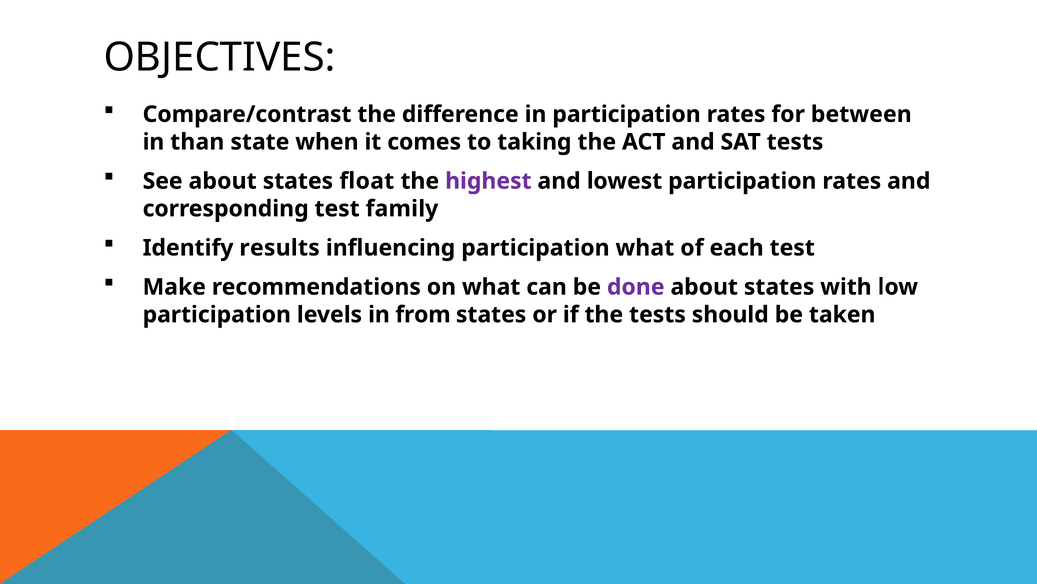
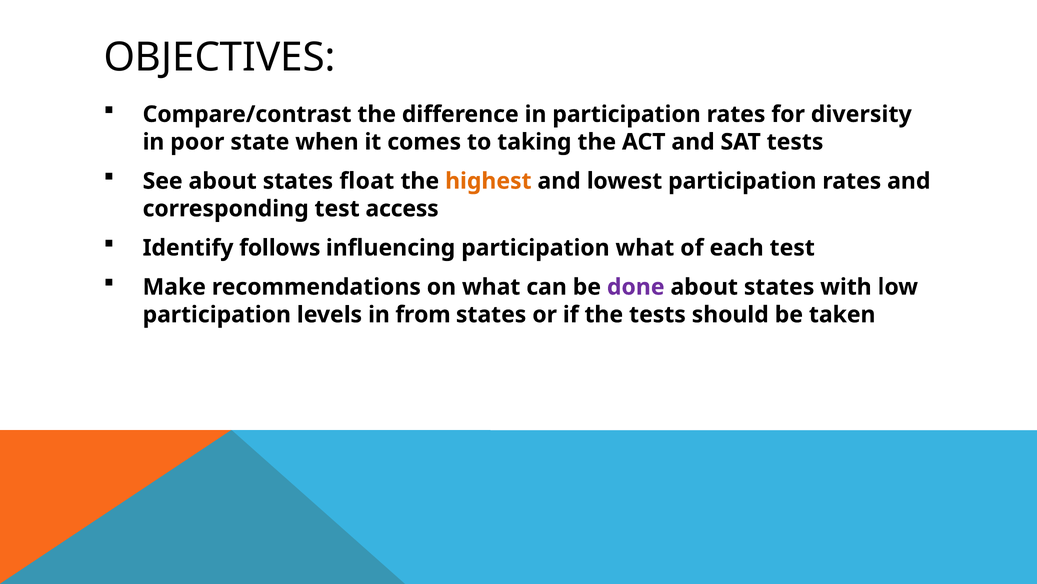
between: between -> diversity
than: than -> poor
highest colour: purple -> orange
family: family -> access
results: results -> follows
